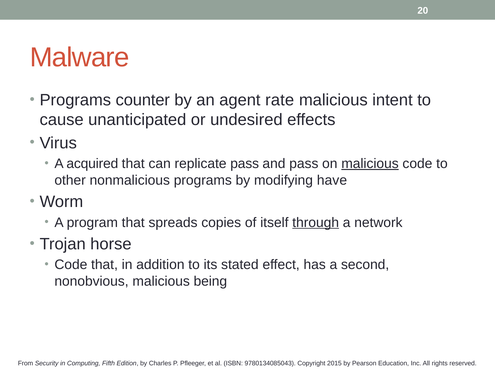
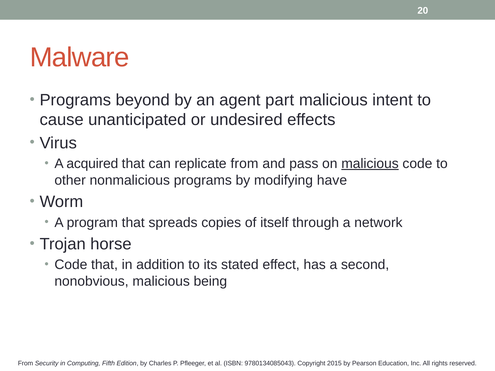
counter: counter -> beyond
rate: rate -> part
replicate pass: pass -> from
through underline: present -> none
